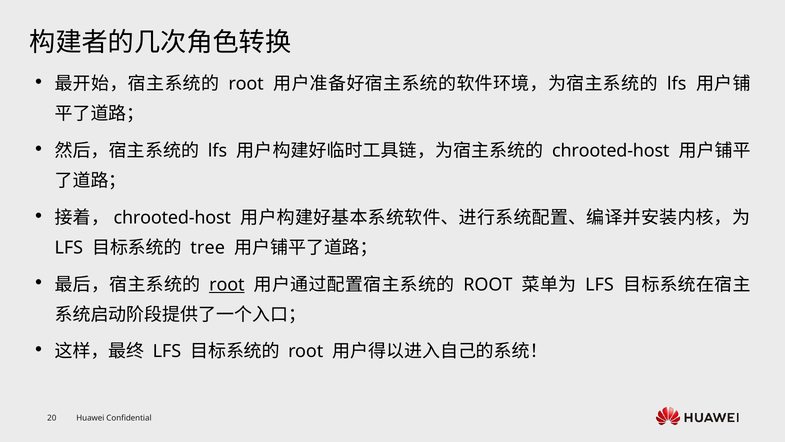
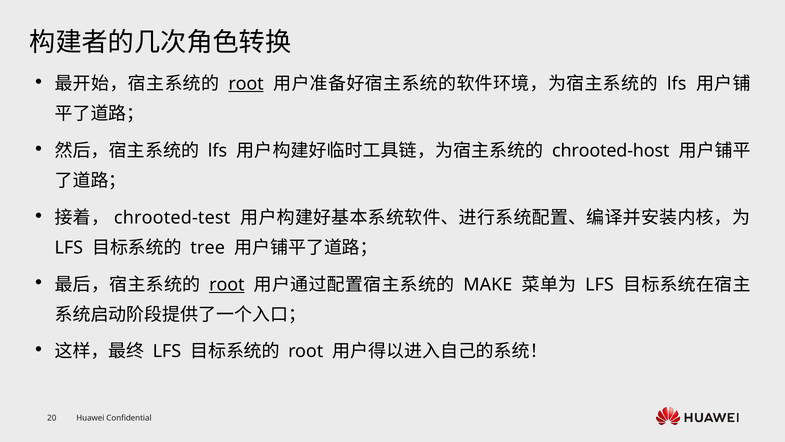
root at (246, 84) underline: none -> present
chrooted-host at (172, 217): chrooted-host -> chrooted-test
ROOT at (488, 284): ROOT -> MAKE
